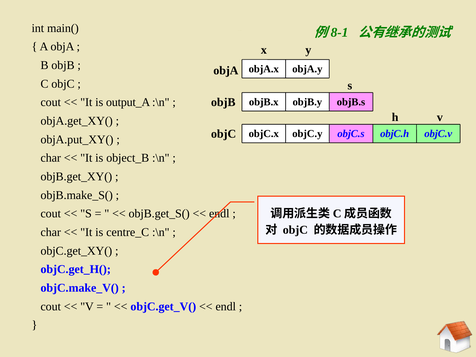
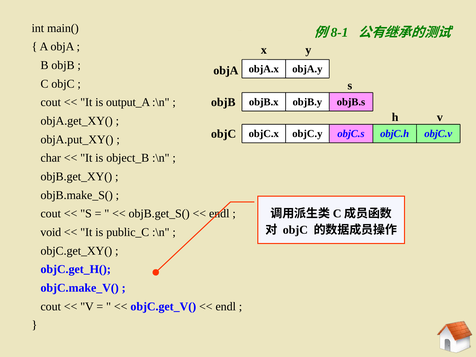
char at (51, 232): char -> void
centre_C: centre_C -> public_C
